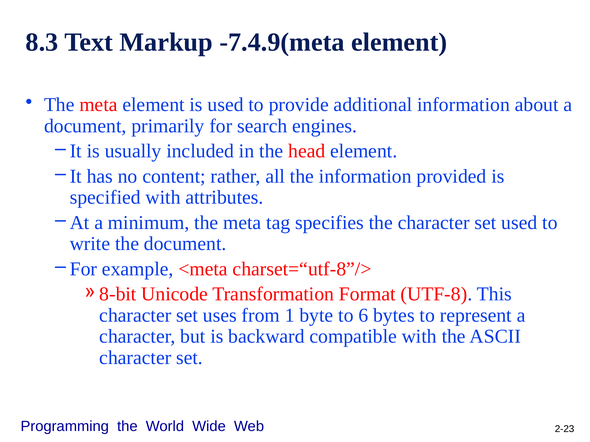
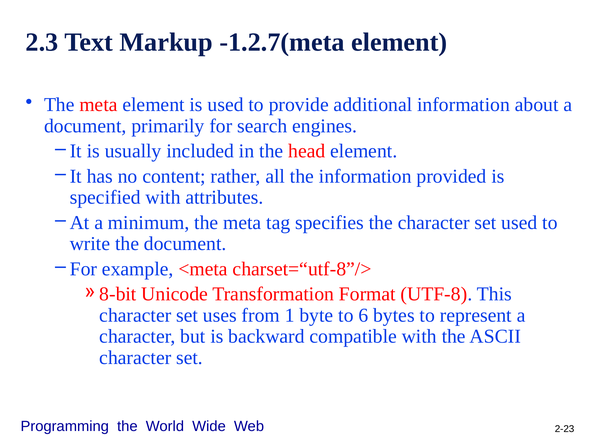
8.3: 8.3 -> 2.3
-7.4.9(meta: -7.4.9(meta -> -1.2.7(meta
